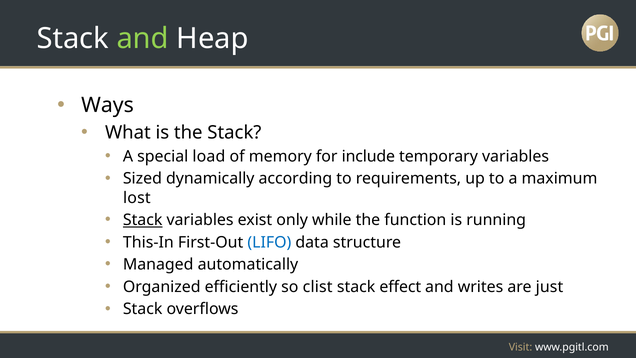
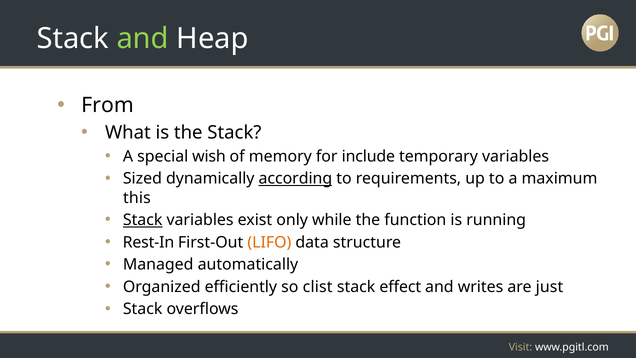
Ways: Ways -> From
load: load -> wish
according underline: none -> present
lost: lost -> this
This-In: This-In -> Rest-In
LIFO colour: blue -> orange
